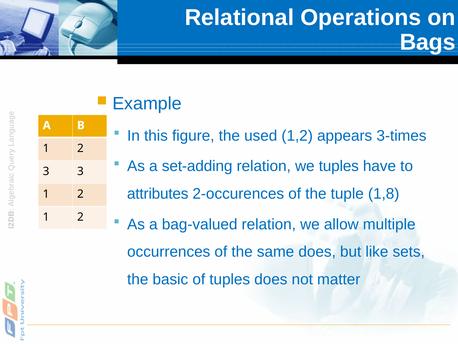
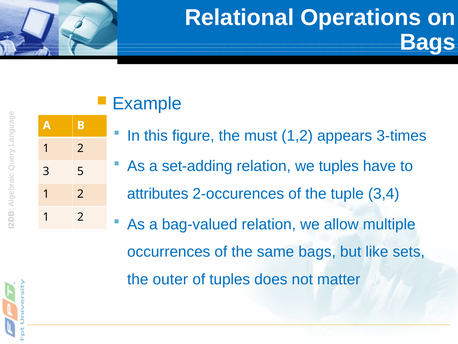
used: used -> must
3 3: 3 -> 5
1,8: 1,8 -> 3,4
same does: does -> bags
basic: basic -> outer
